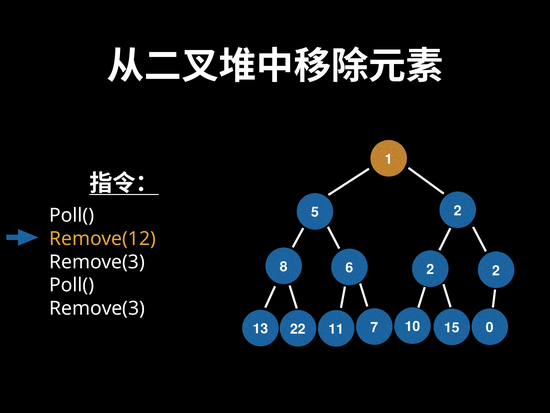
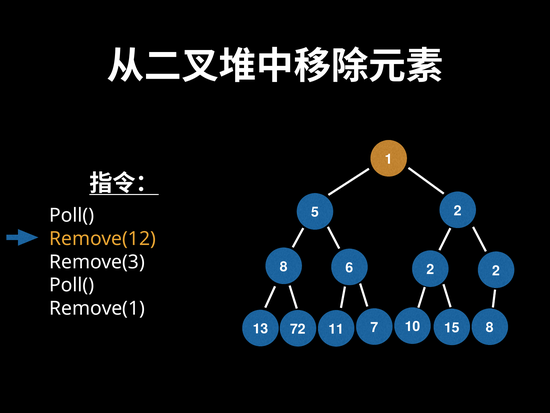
Remove(3 at (97, 308): Remove(3 -> Remove(1
15 0: 0 -> 8
22: 22 -> 72
